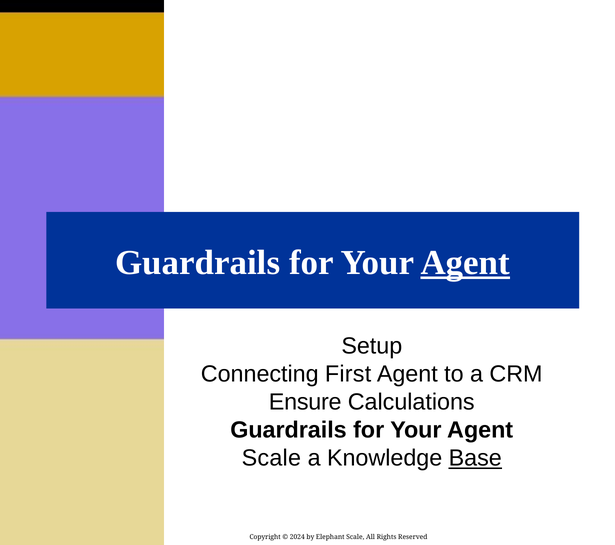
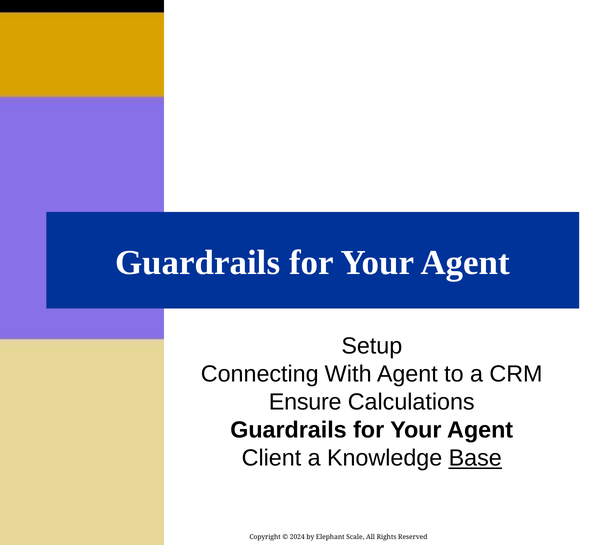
Agent at (465, 262) underline: present -> none
First: First -> With
Scale at (271, 458): Scale -> Client
